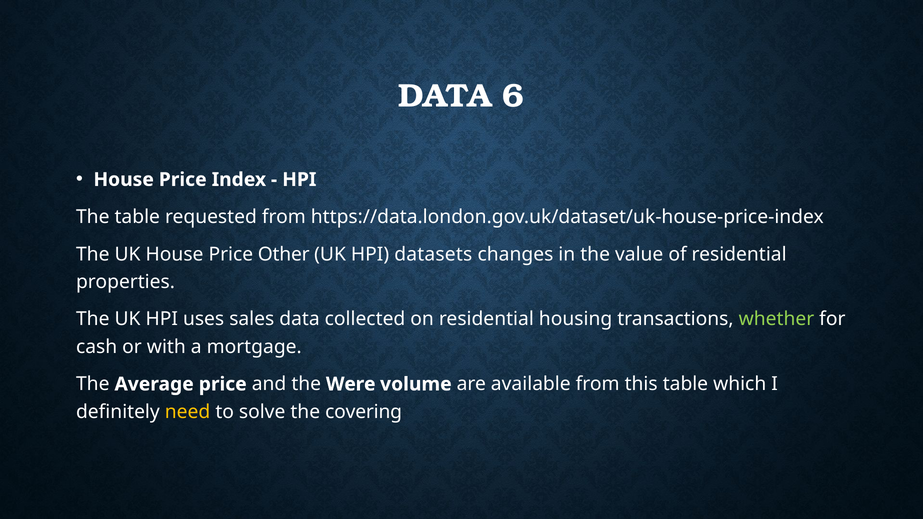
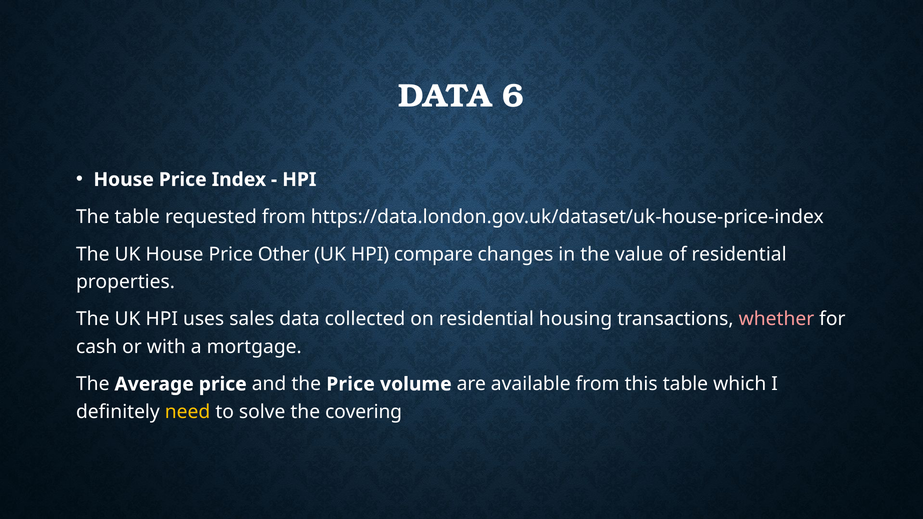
datasets: datasets -> compare
whether colour: light green -> pink
the Were: Were -> Price
